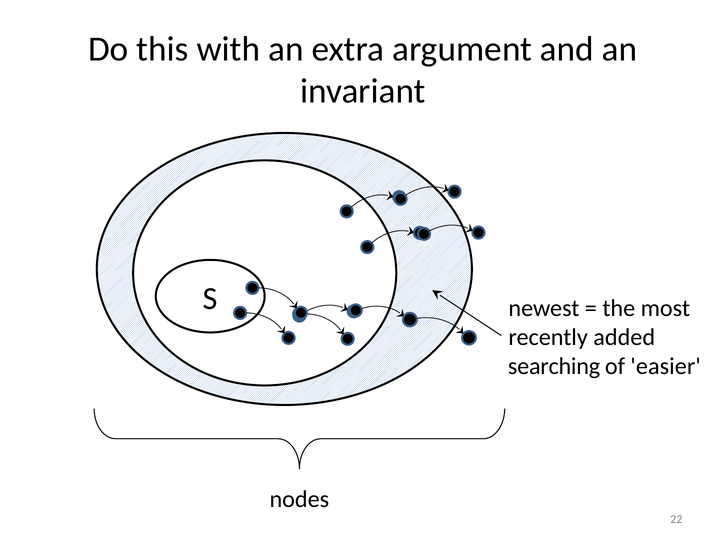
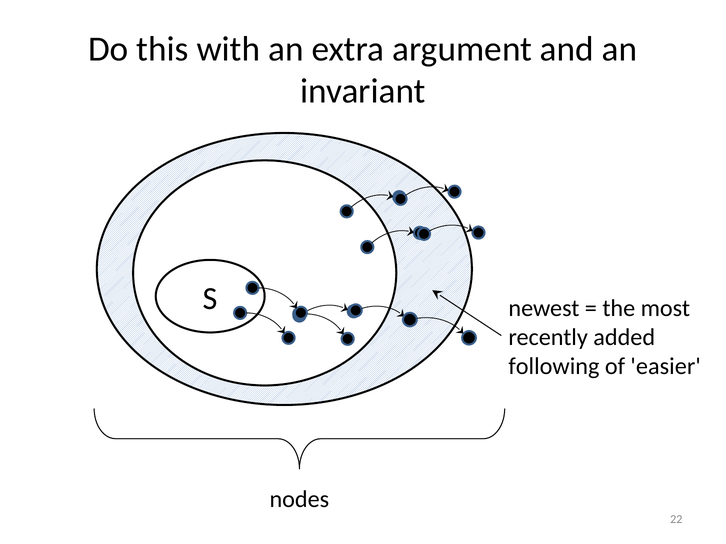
searching: searching -> following
